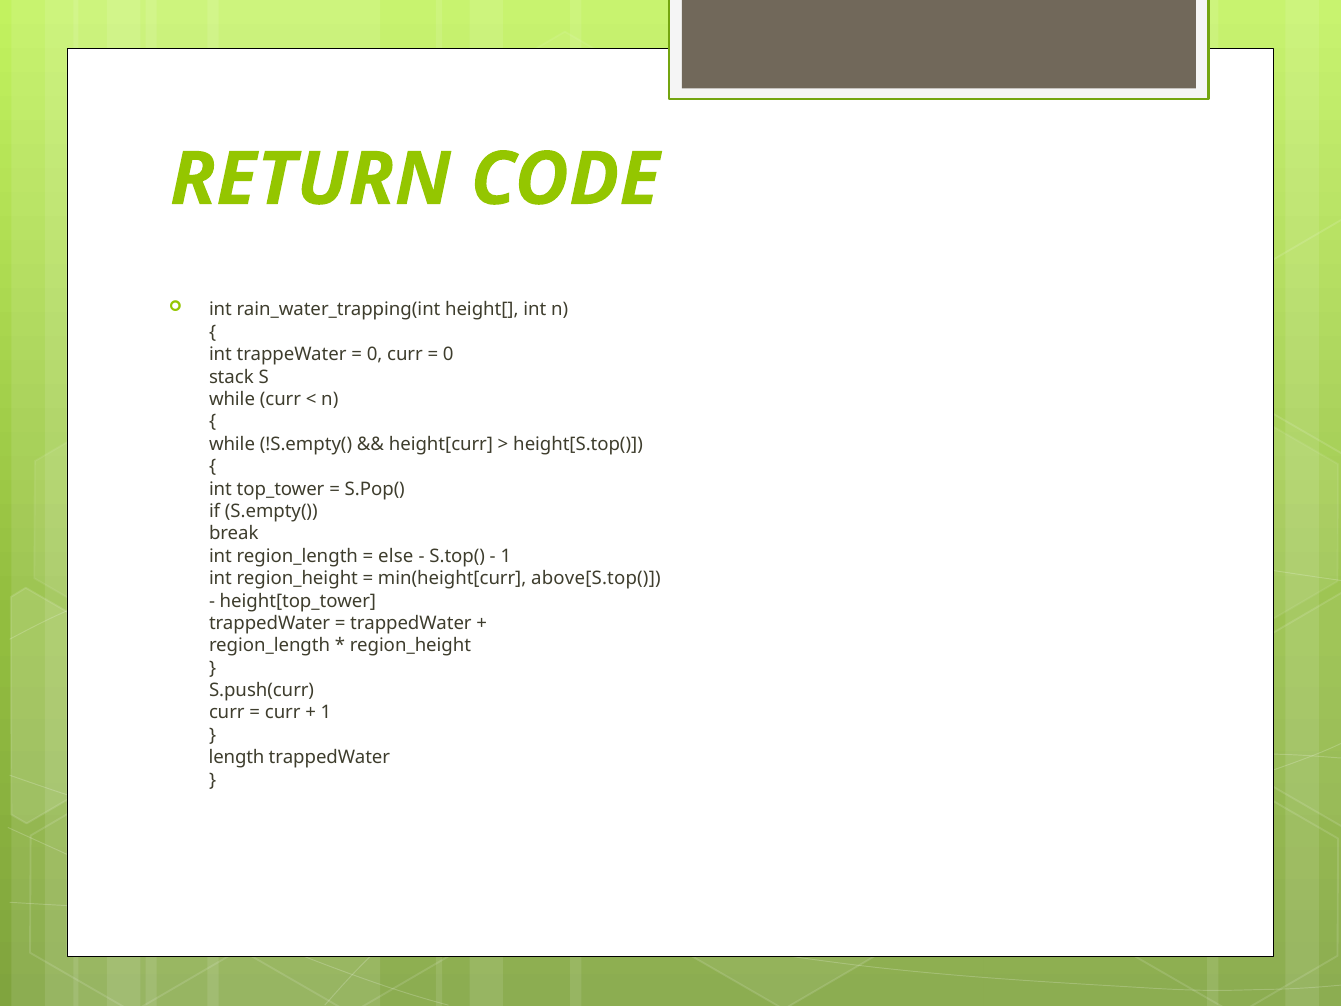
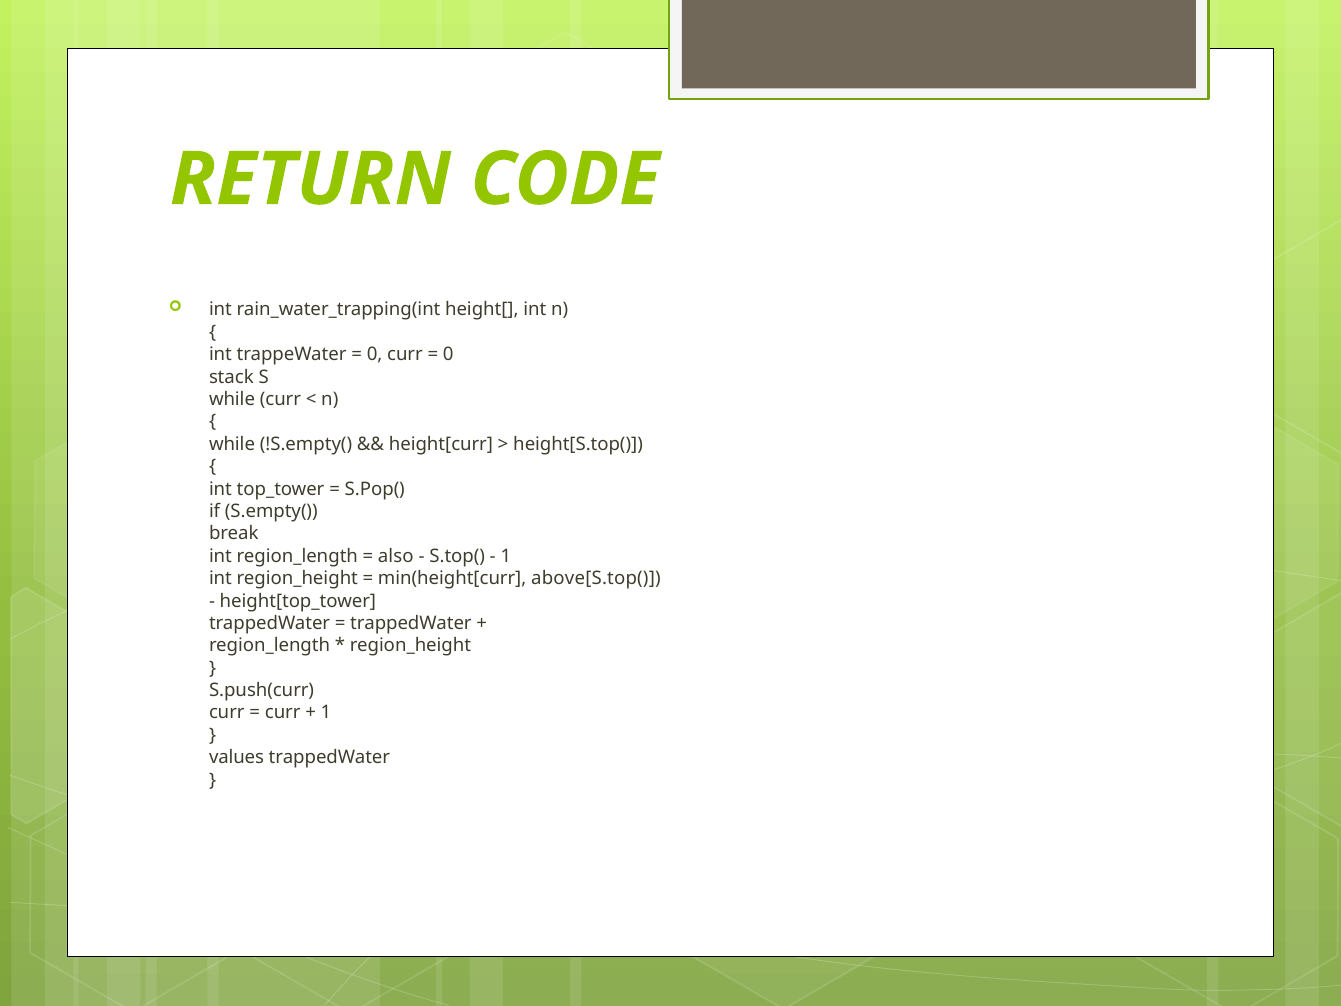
else: else -> also
length: length -> values
